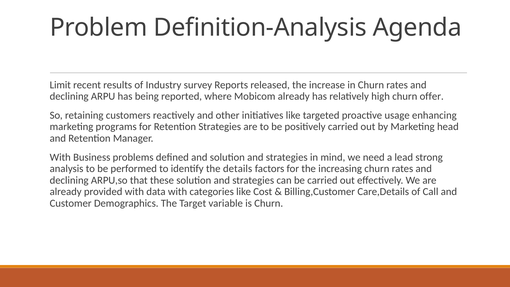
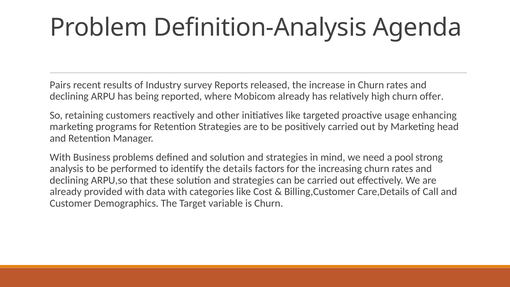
Limit: Limit -> Pairs
lead: lead -> pool
